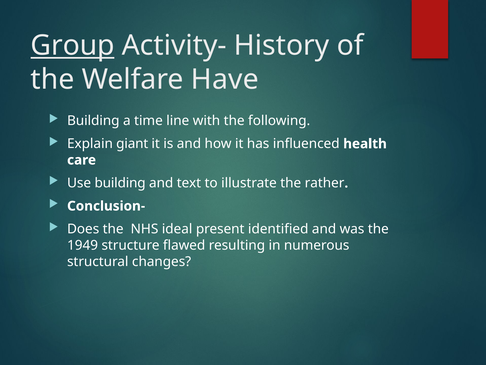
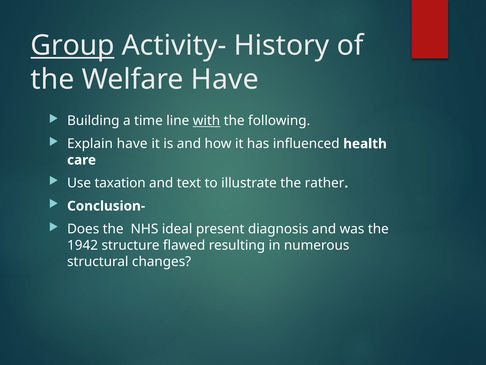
with underline: none -> present
Explain giant: giant -> have
Use building: building -> taxation
identified: identified -> diagnosis
1949: 1949 -> 1942
